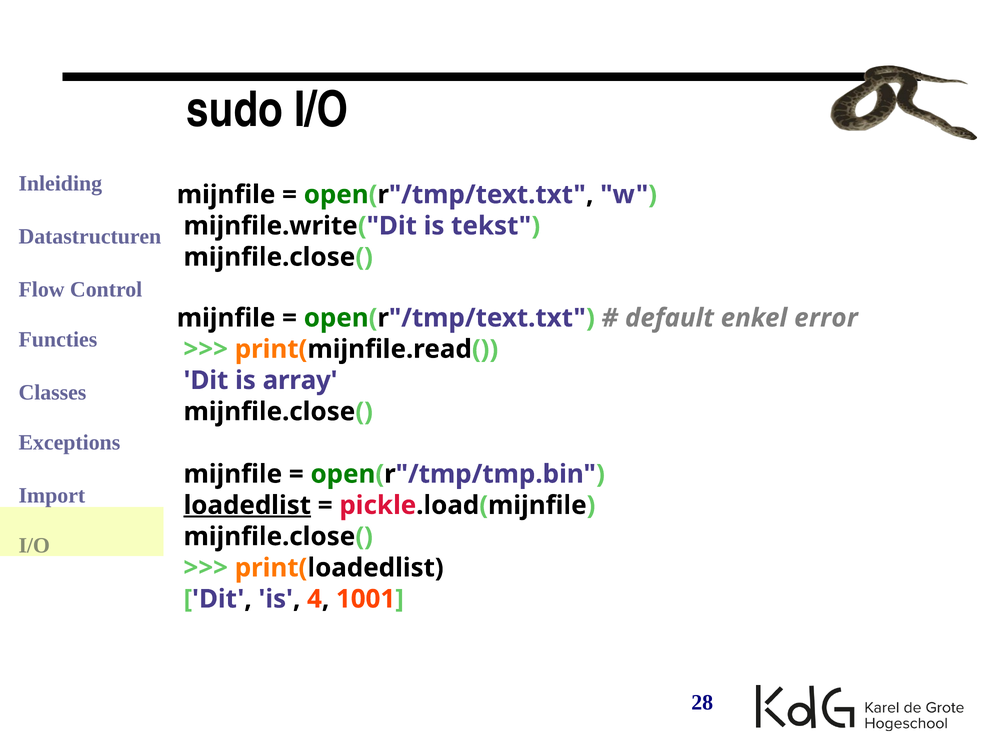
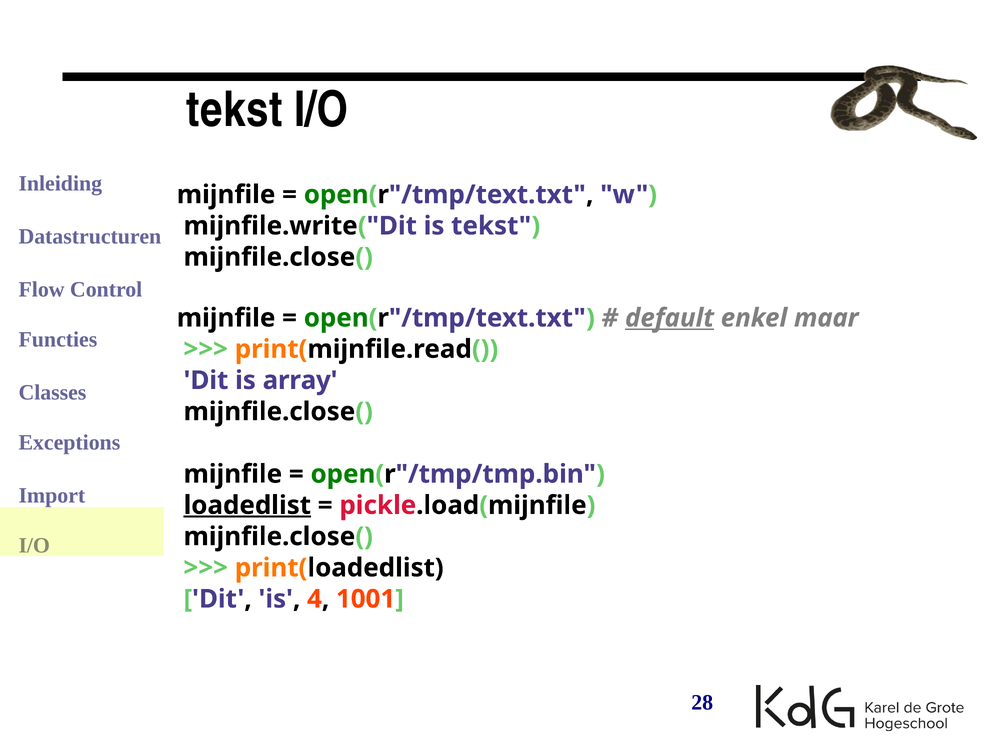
sudo at (235, 110): sudo -> tekst
default underline: none -> present
error: error -> maar
